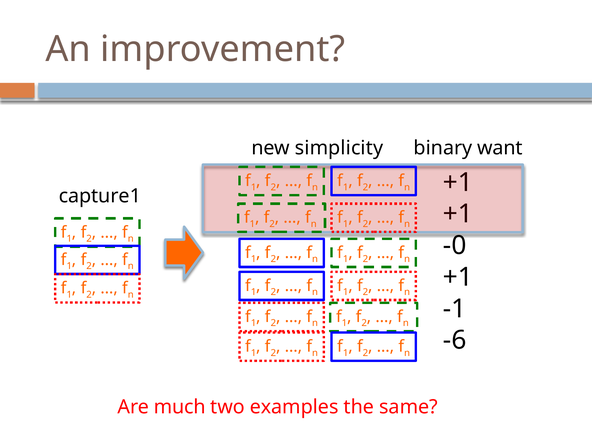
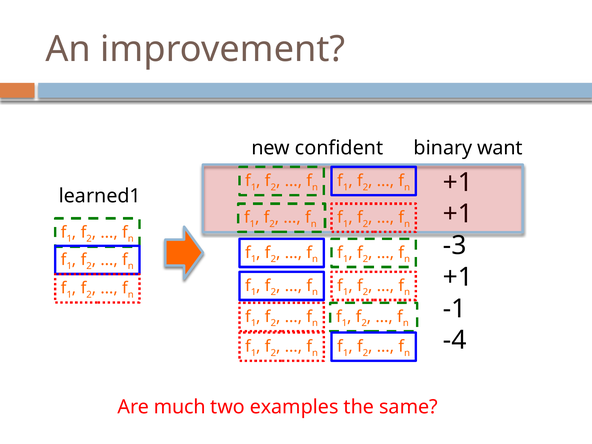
simplicity: simplicity -> confident
capture1: capture1 -> learned1
-0: -0 -> -3
-6: -6 -> -4
